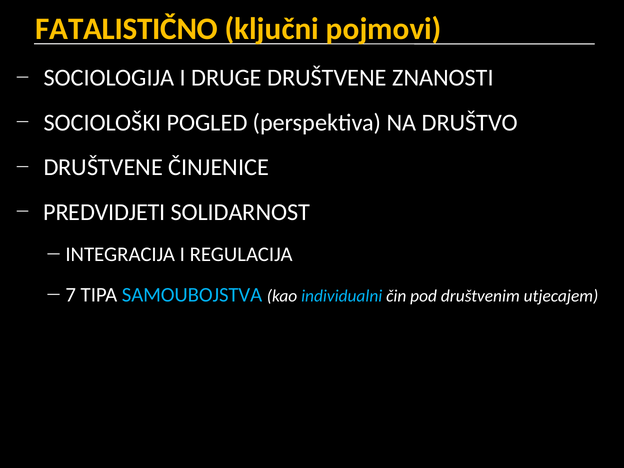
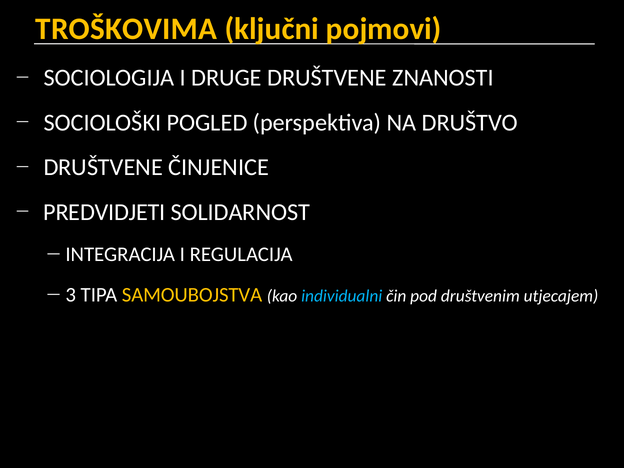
FATALISTIČNO: FATALISTIČNO -> TROŠKOVIMA
7: 7 -> 3
SAMOUBOJSTVA colour: light blue -> yellow
